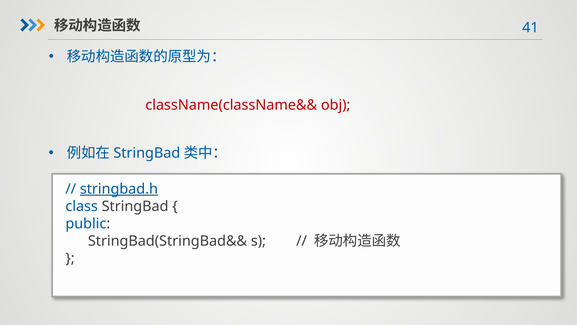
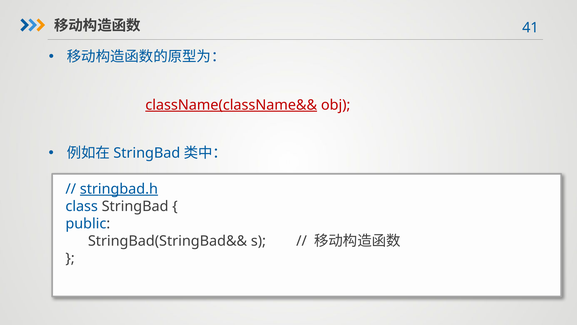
className(className&& underline: none -> present
